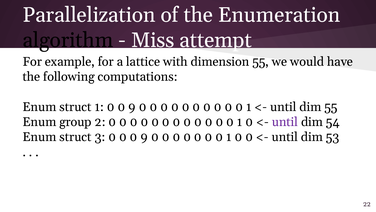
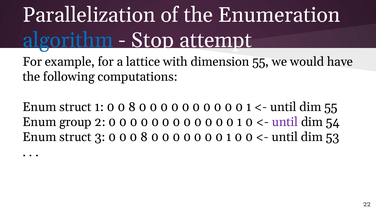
algorithm colour: black -> blue
Miss: Miss -> Stop
1 0 0 9: 9 -> 8
0 0 0 9: 9 -> 8
